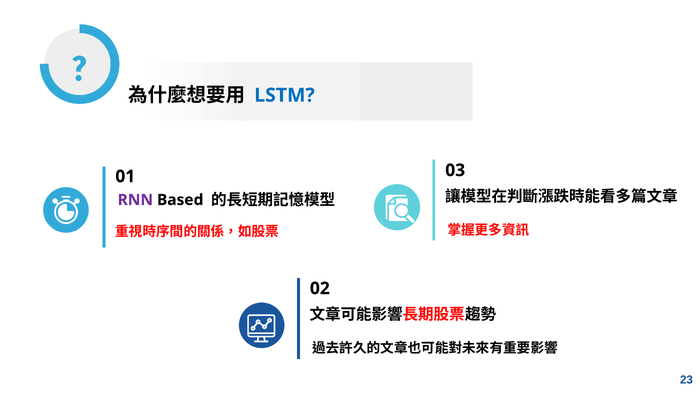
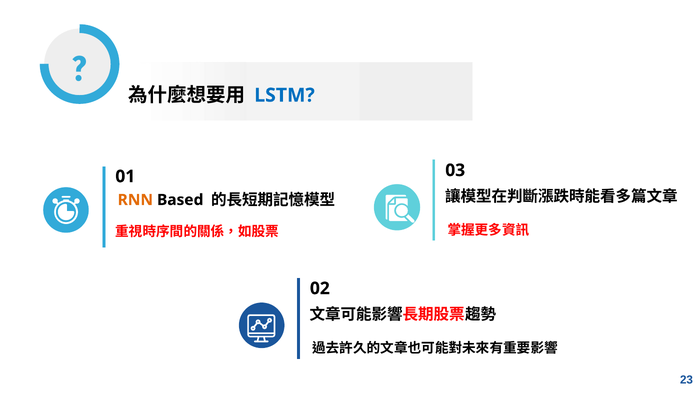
RNN colour: purple -> orange
